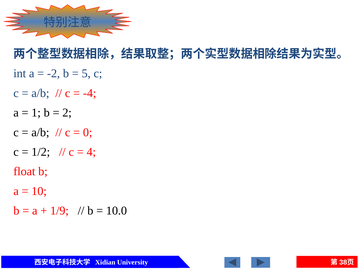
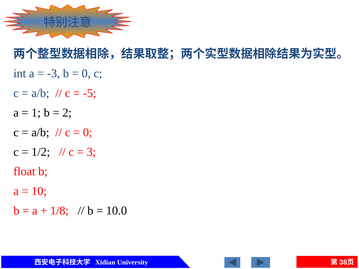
-2: -2 -> -3
5 at (86, 74): 5 -> 0
-4: -4 -> -5
4: 4 -> 3
1/9: 1/9 -> 1/8
